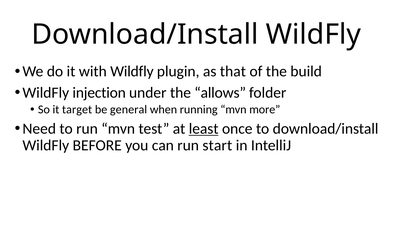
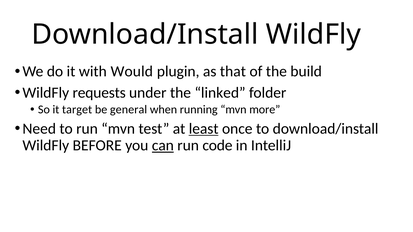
with Wildfly: Wildfly -> Would
injection: injection -> requests
allows: allows -> linked
can underline: none -> present
start: start -> code
